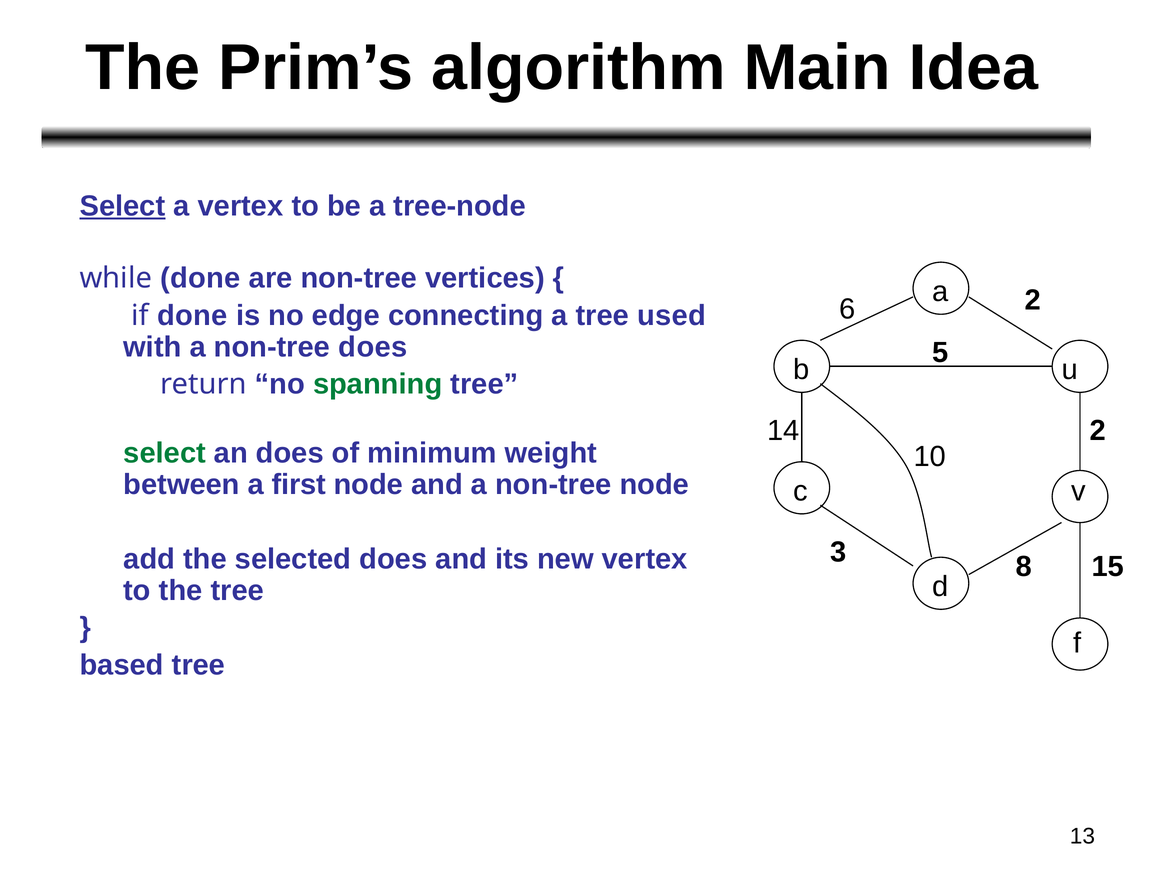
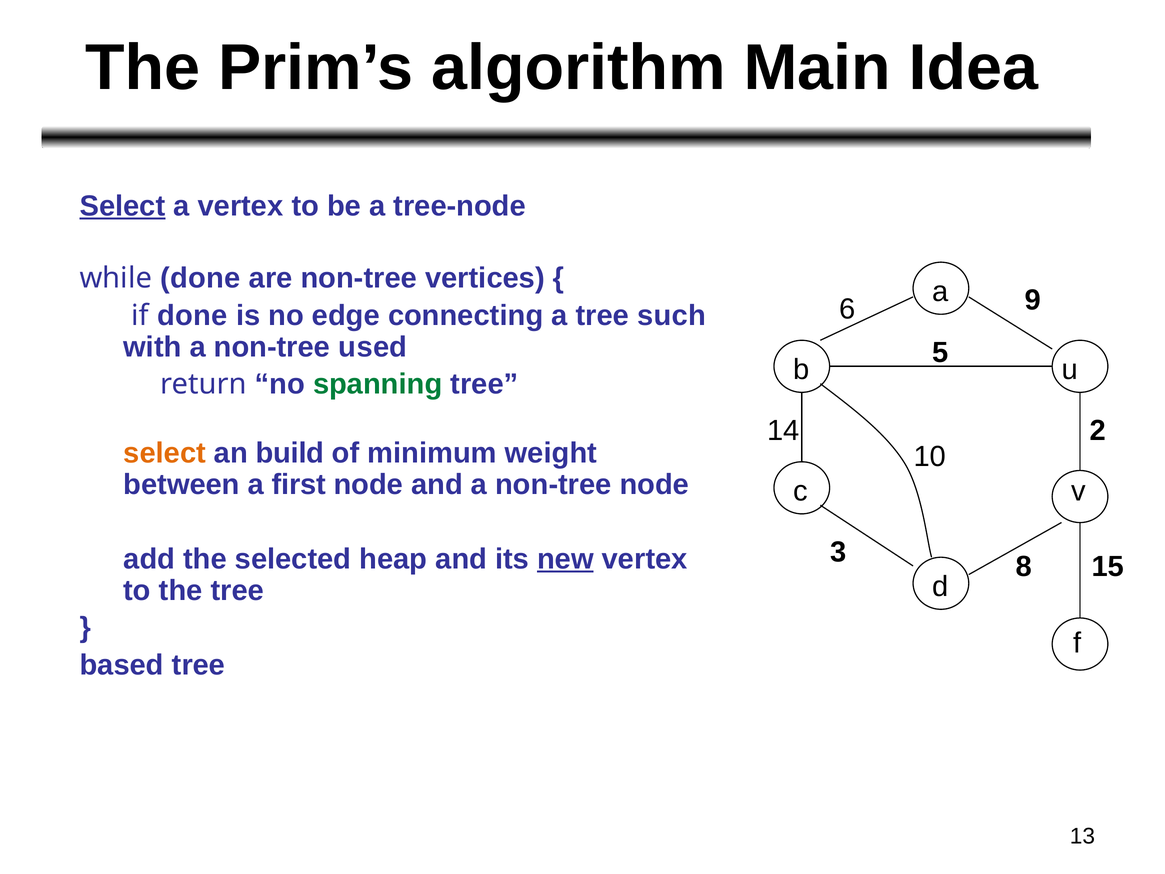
6 2: 2 -> 9
used: used -> such
non-tree does: does -> used
select at (165, 453) colour: green -> orange
an does: does -> build
selected does: does -> heap
new underline: none -> present
